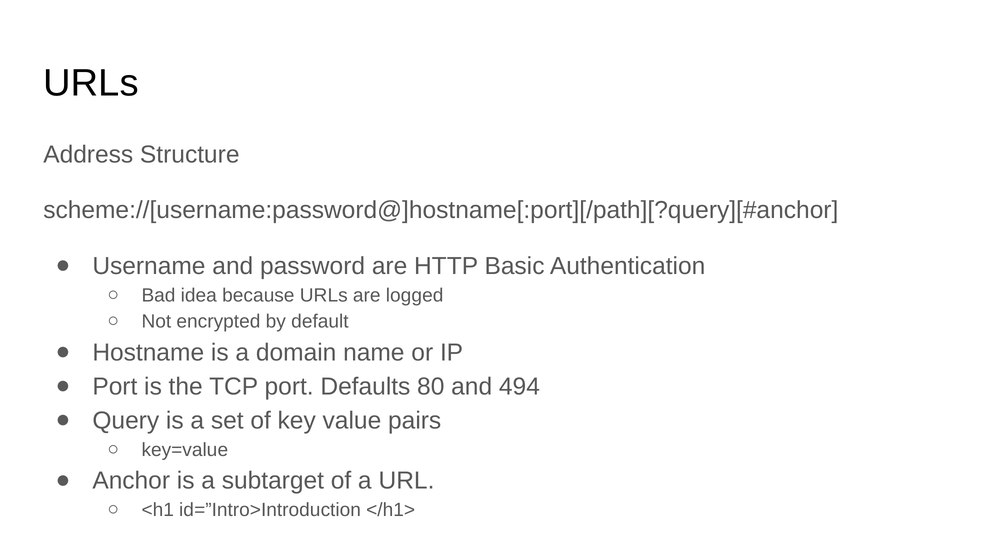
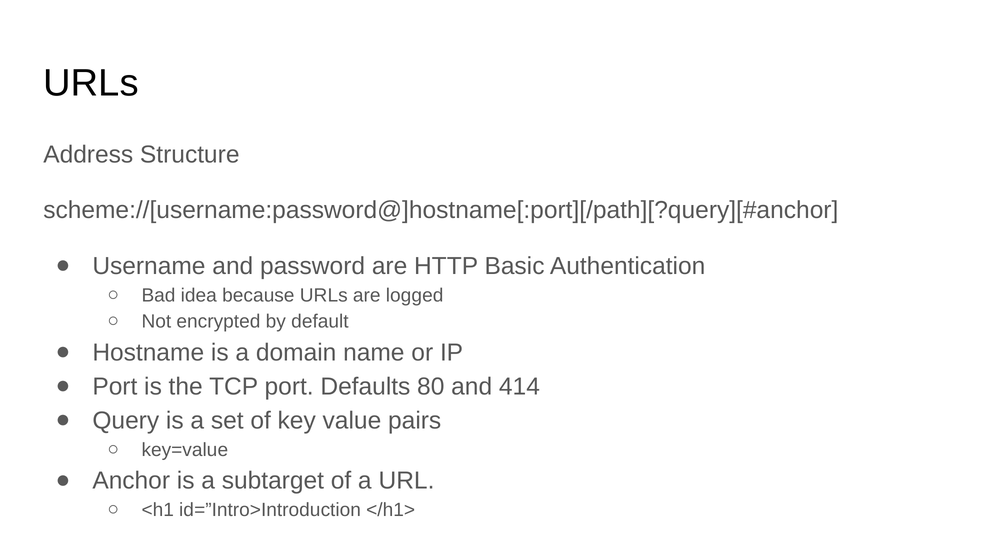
494: 494 -> 414
